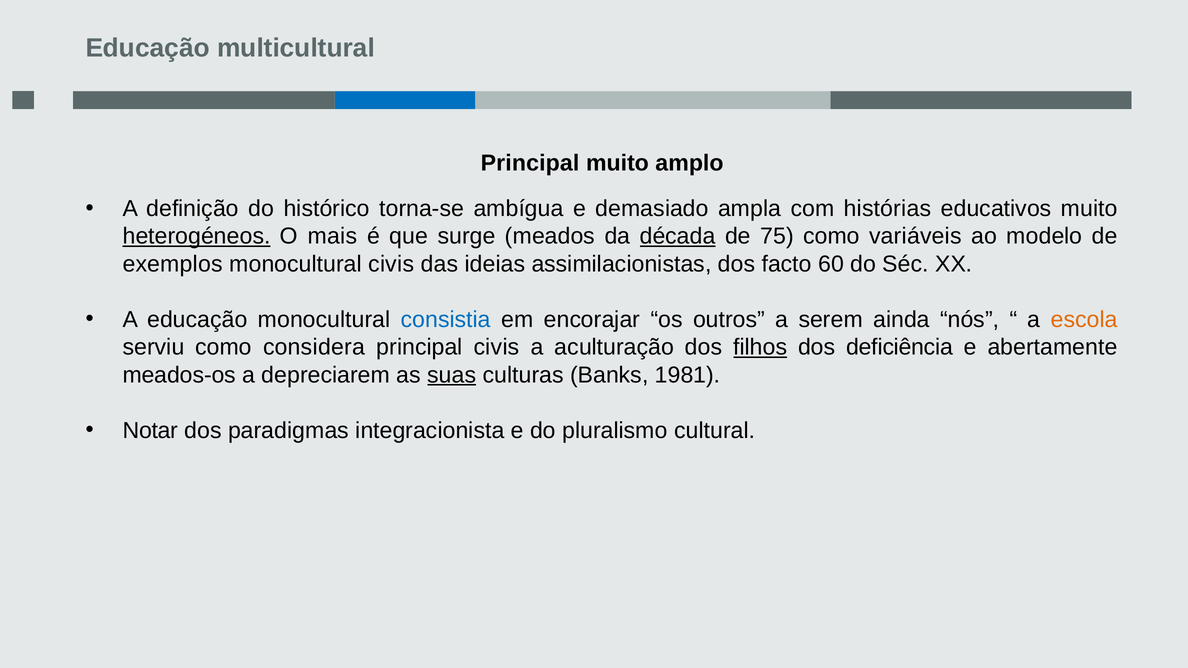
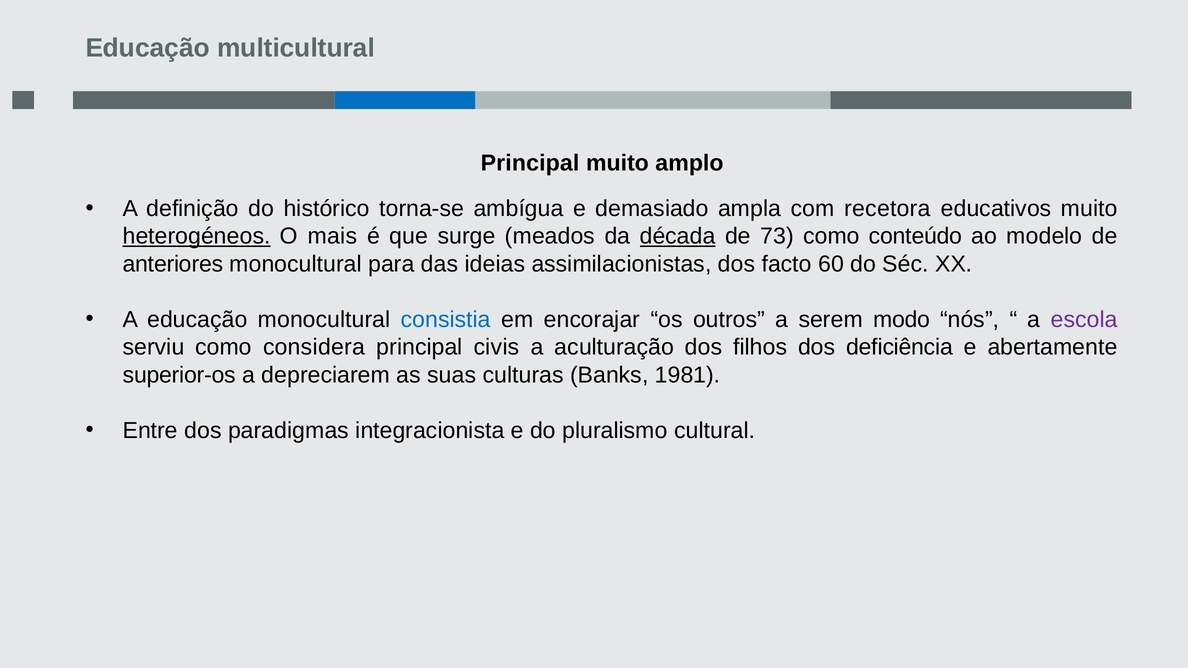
histórias: histórias -> recetora
75: 75 -> 73
variáveis: variáveis -> conteúdo
exemplos: exemplos -> anteriores
monocultural civis: civis -> para
ainda: ainda -> modo
escola colour: orange -> purple
filhos underline: present -> none
meados-os: meados-os -> superior-os
suas underline: present -> none
Notar: Notar -> Entre
